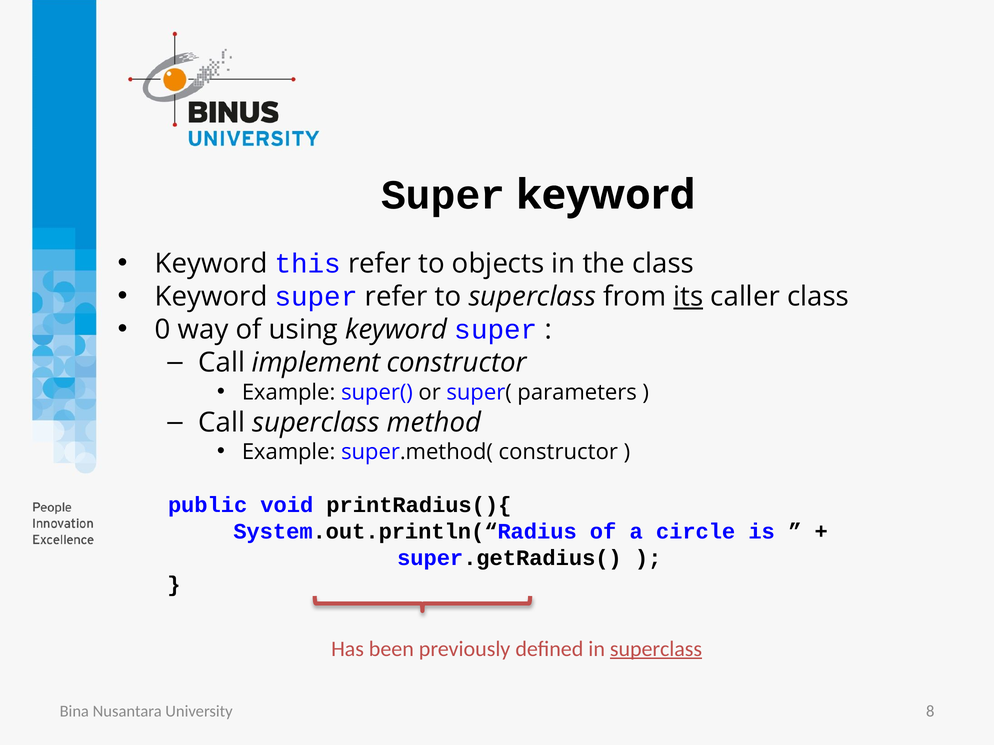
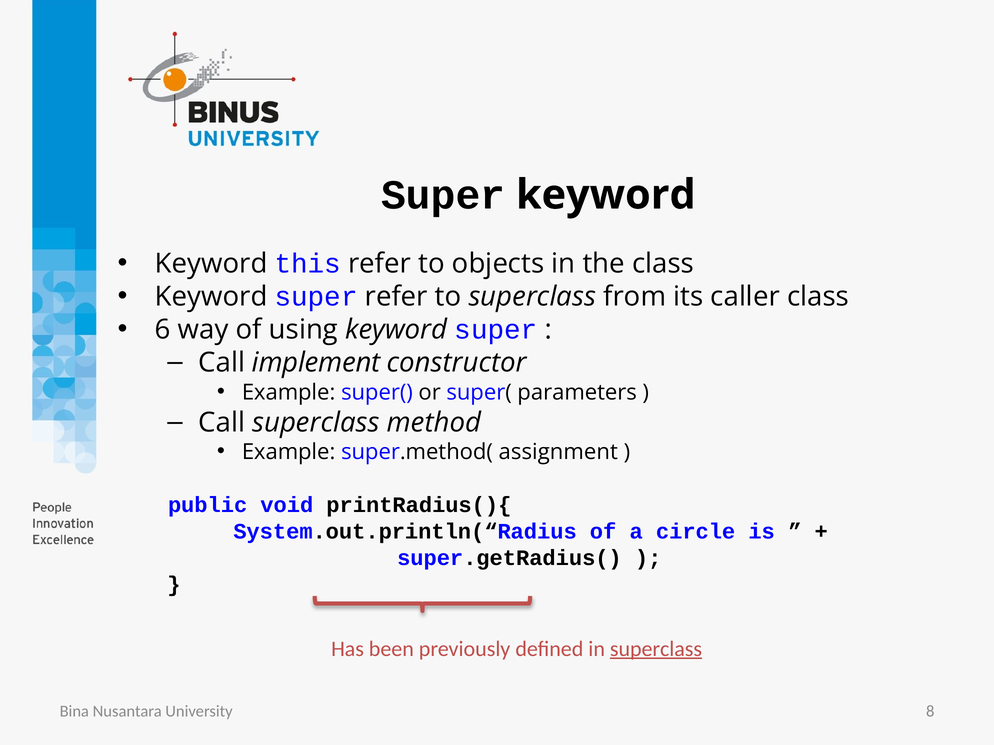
its underline: present -> none
0: 0 -> 6
super.method( constructor: constructor -> assignment
